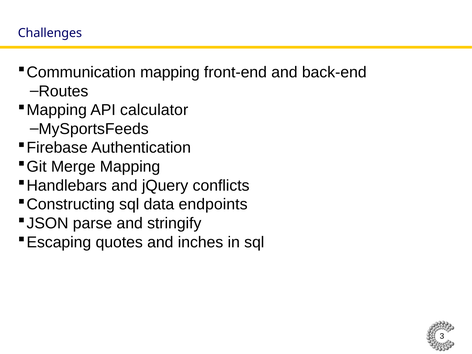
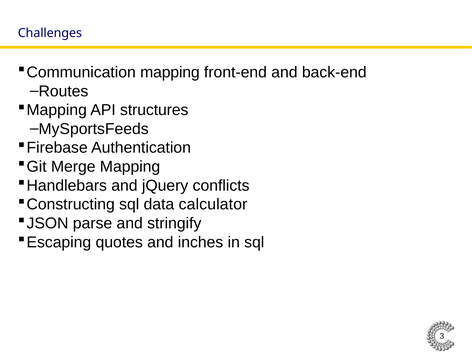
calculator: calculator -> structures
endpoints: endpoints -> calculator
